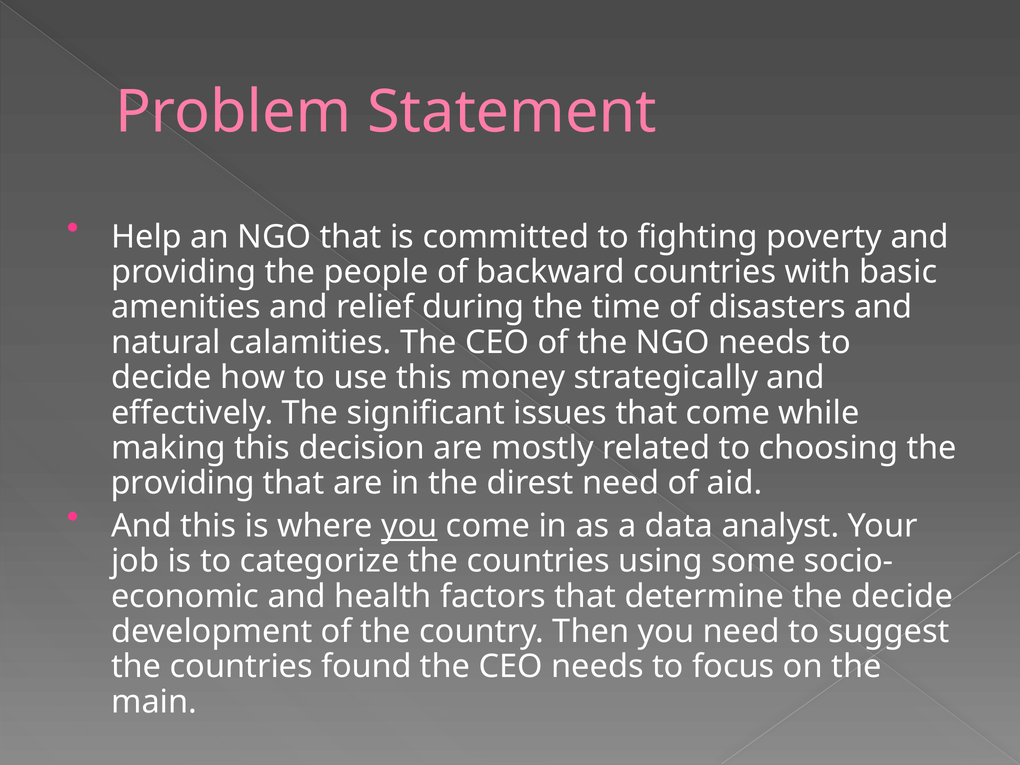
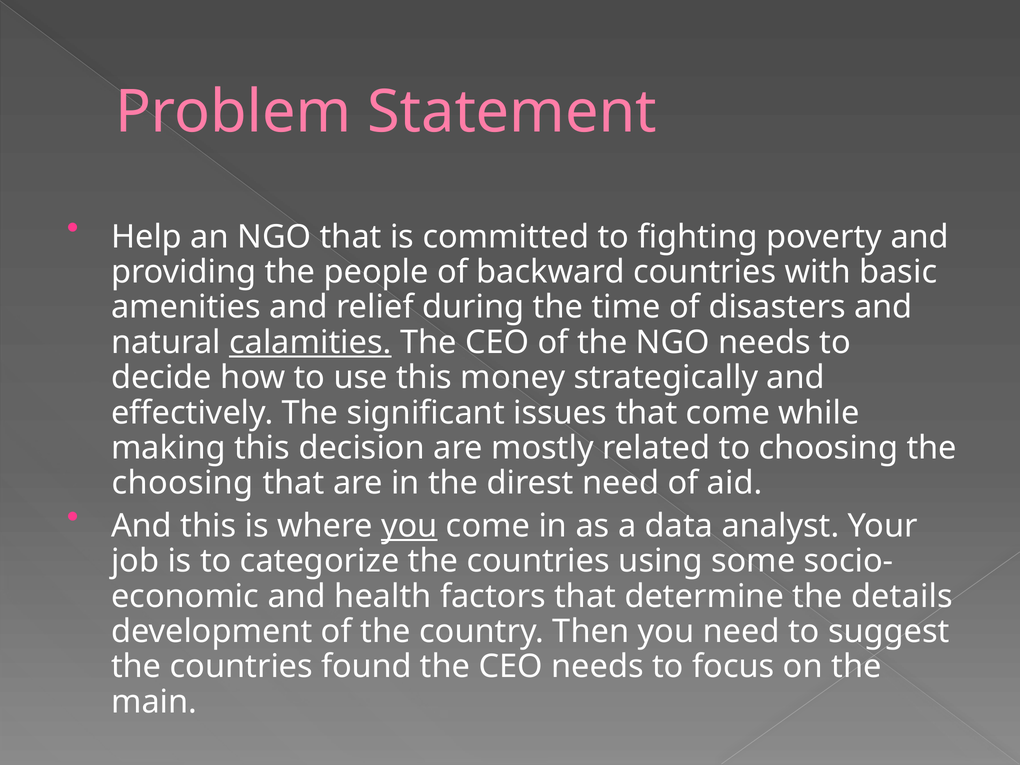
calamities underline: none -> present
providing at (183, 483): providing -> choosing
the decide: decide -> details
